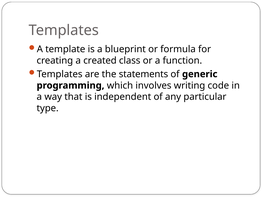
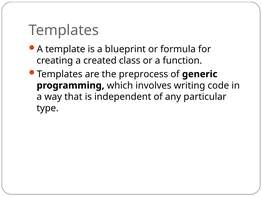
statements: statements -> preprocess
